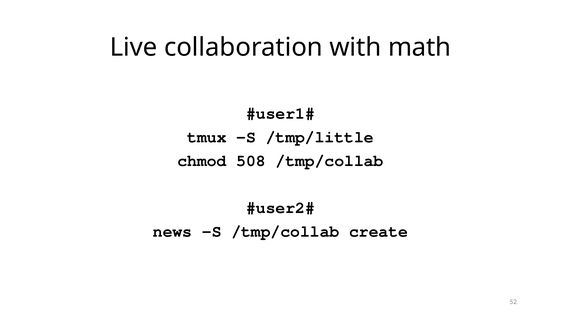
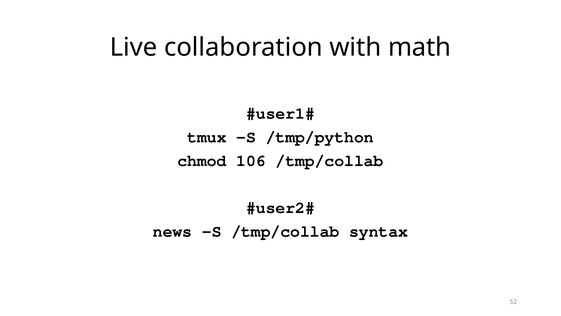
/tmp/little: /tmp/little -> /tmp/python
508: 508 -> 106
create: create -> syntax
